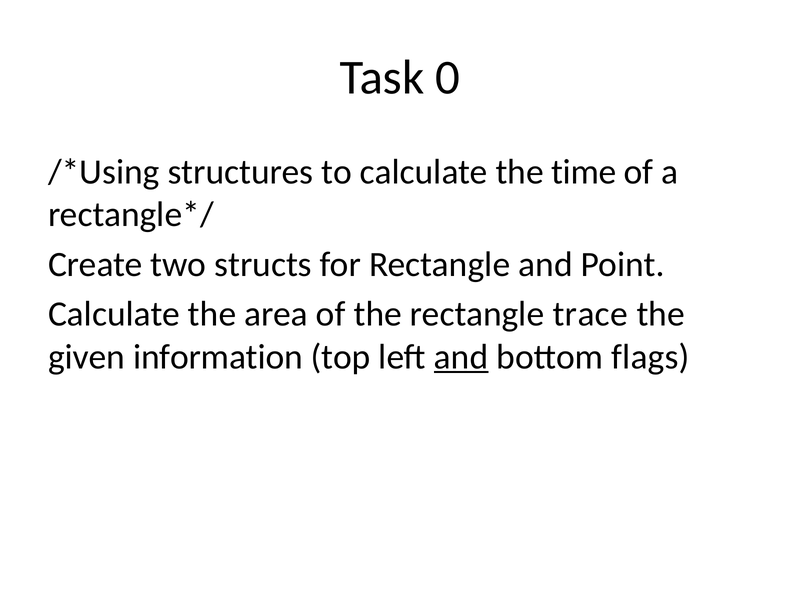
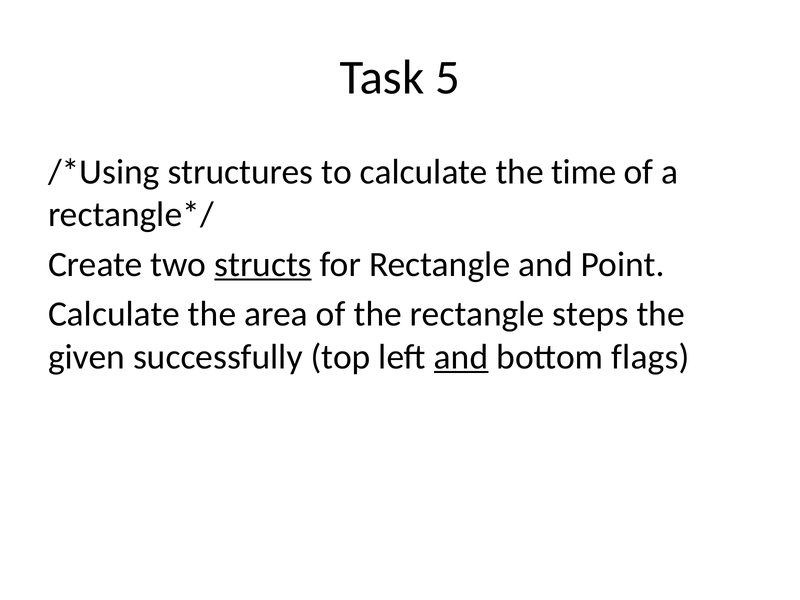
0: 0 -> 5
structs underline: none -> present
trace: trace -> steps
information: information -> successfully
